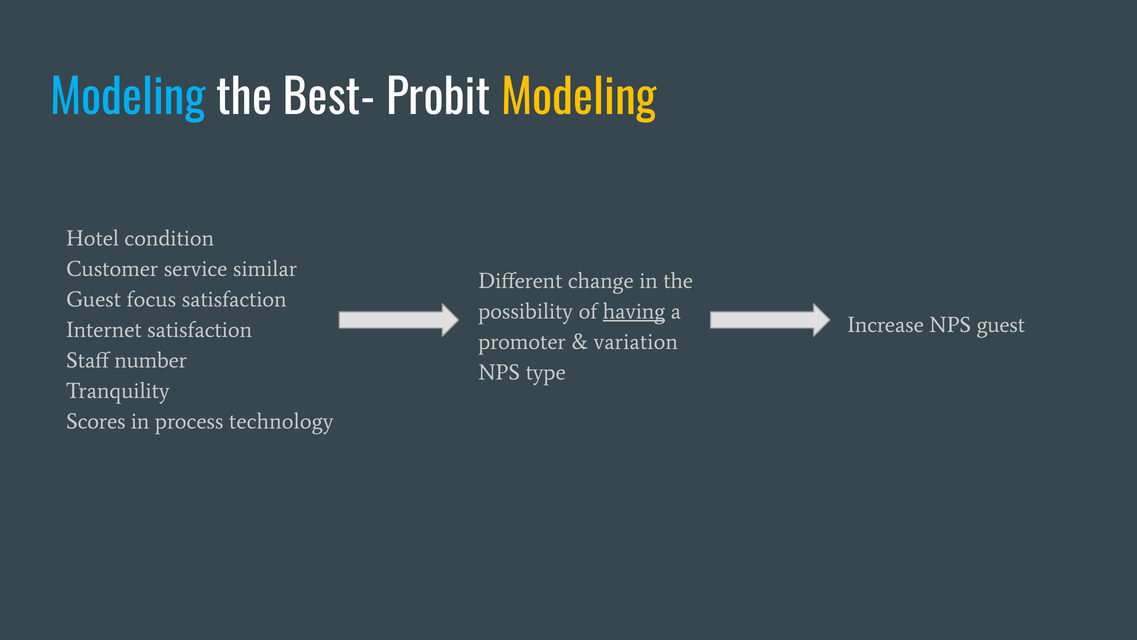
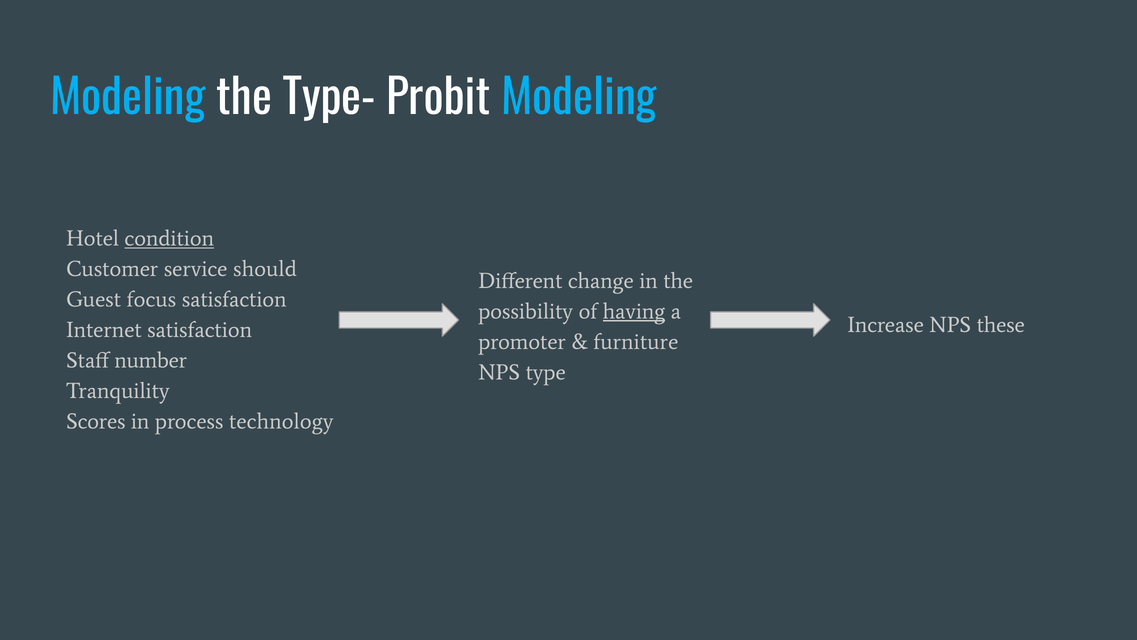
Best-: Best- -> Type-
Modeling at (579, 98) colour: yellow -> light blue
condition underline: none -> present
similar: similar -> should
NPS guest: guest -> these
variation: variation -> furniture
